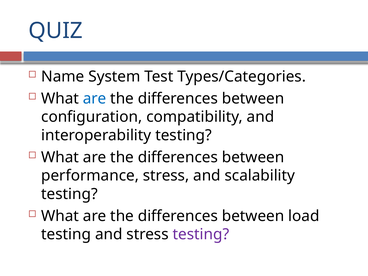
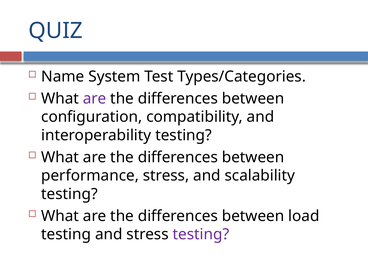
are at (95, 98) colour: blue -> purple
